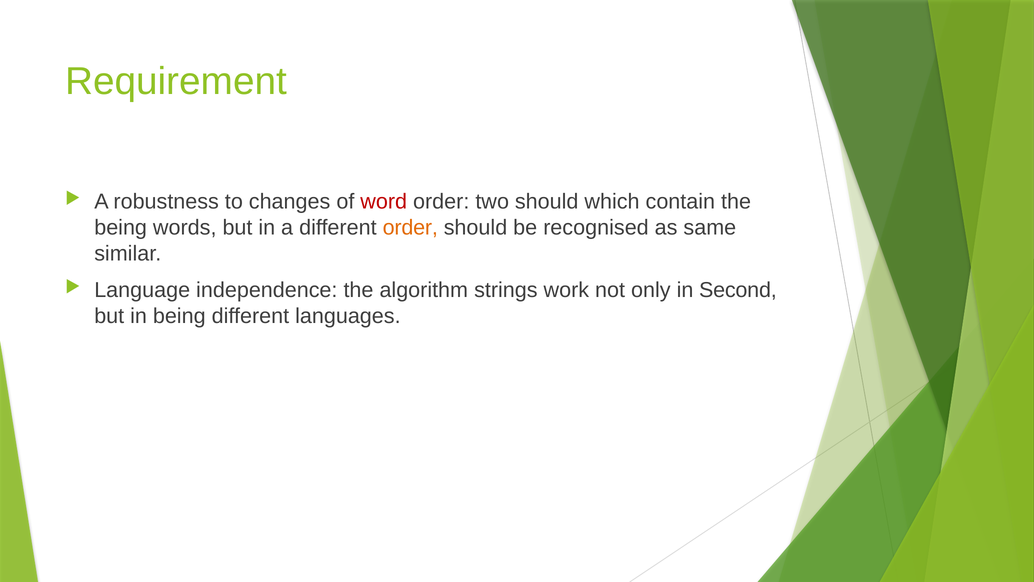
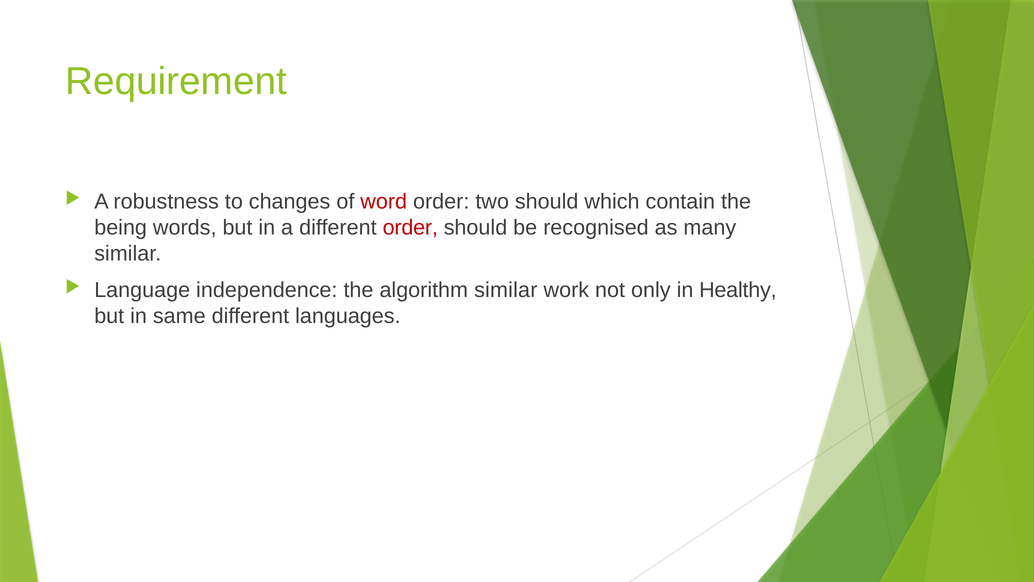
order at (410, 227) colour: orange -> red
same: same -> many
algorithm strings: strings -> similar
Second: Second -> Healthy
in being: being -> same
